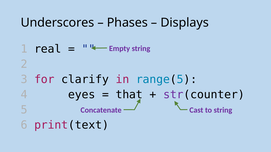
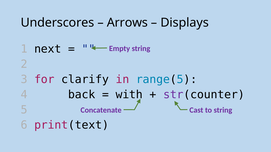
Phases: Phases -> Arrows
real: real -> next
eyes: eyes -> back
that: that -> with
